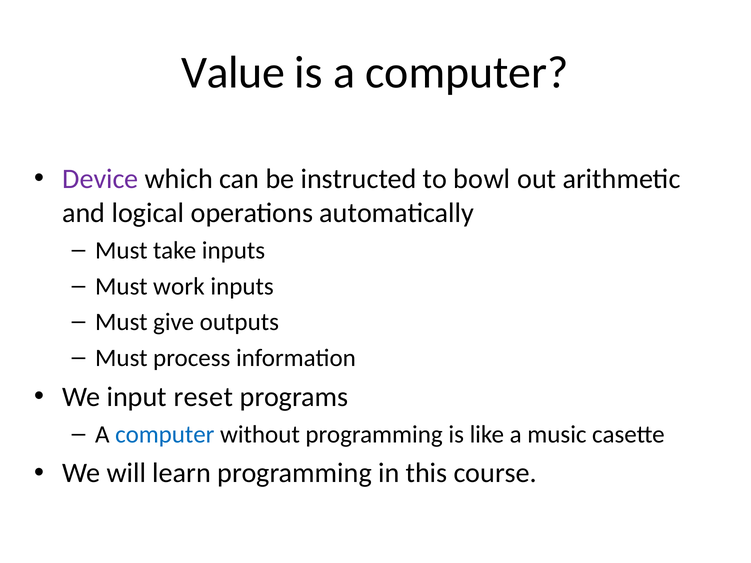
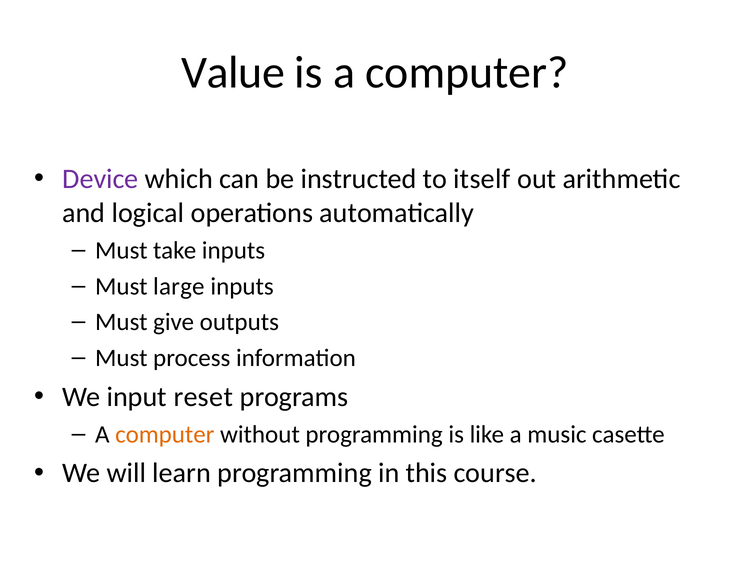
bowl: bowl -> itself
work: work -> large
computer at (165, 435) colour: blue -> orange
